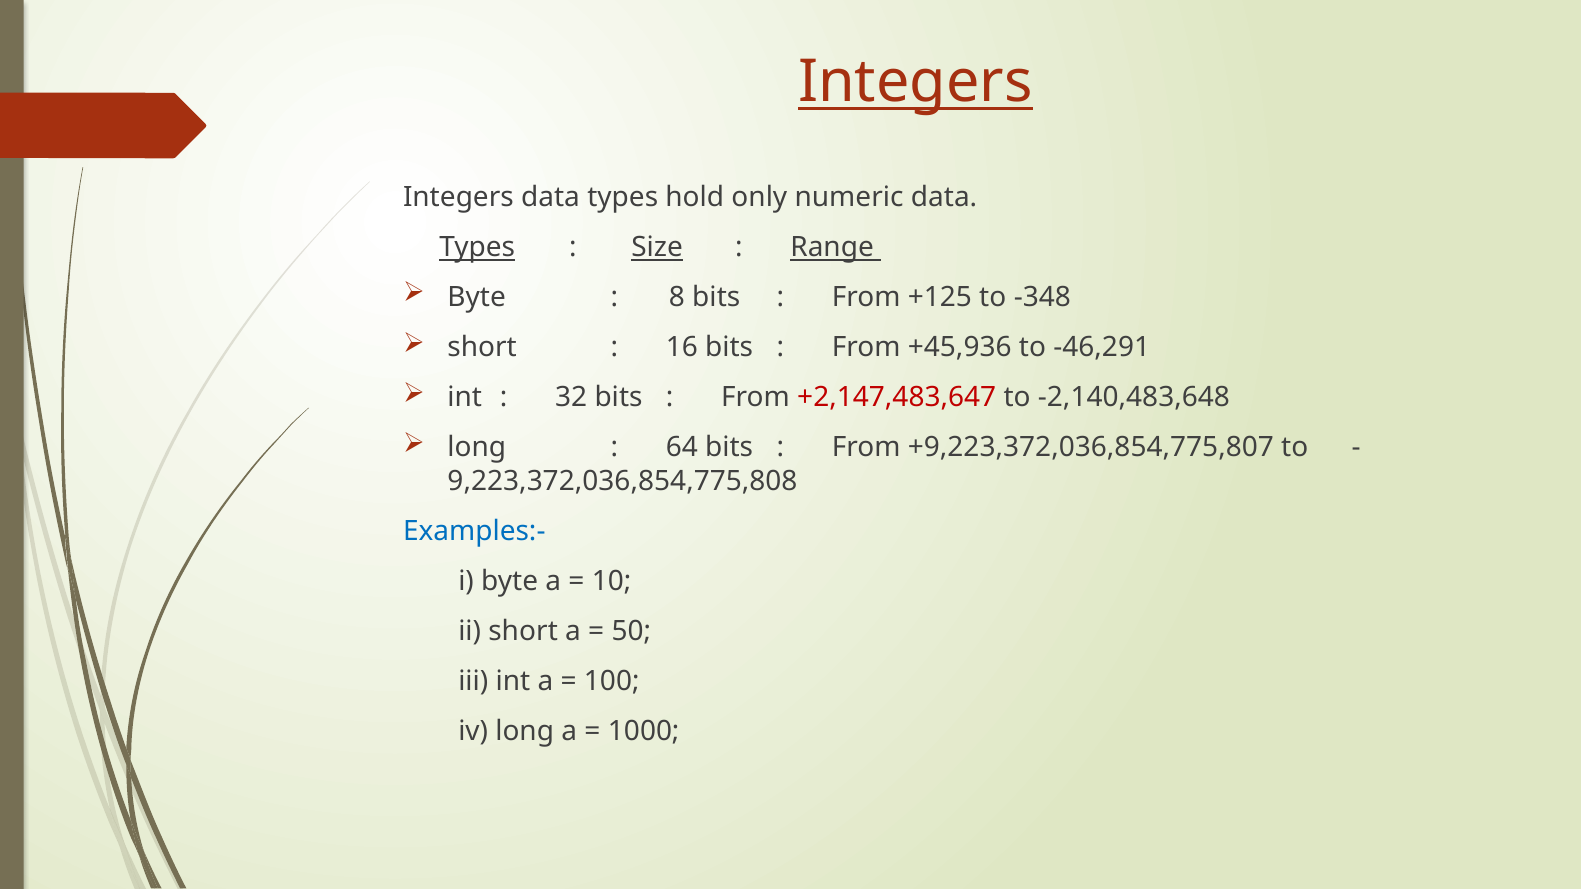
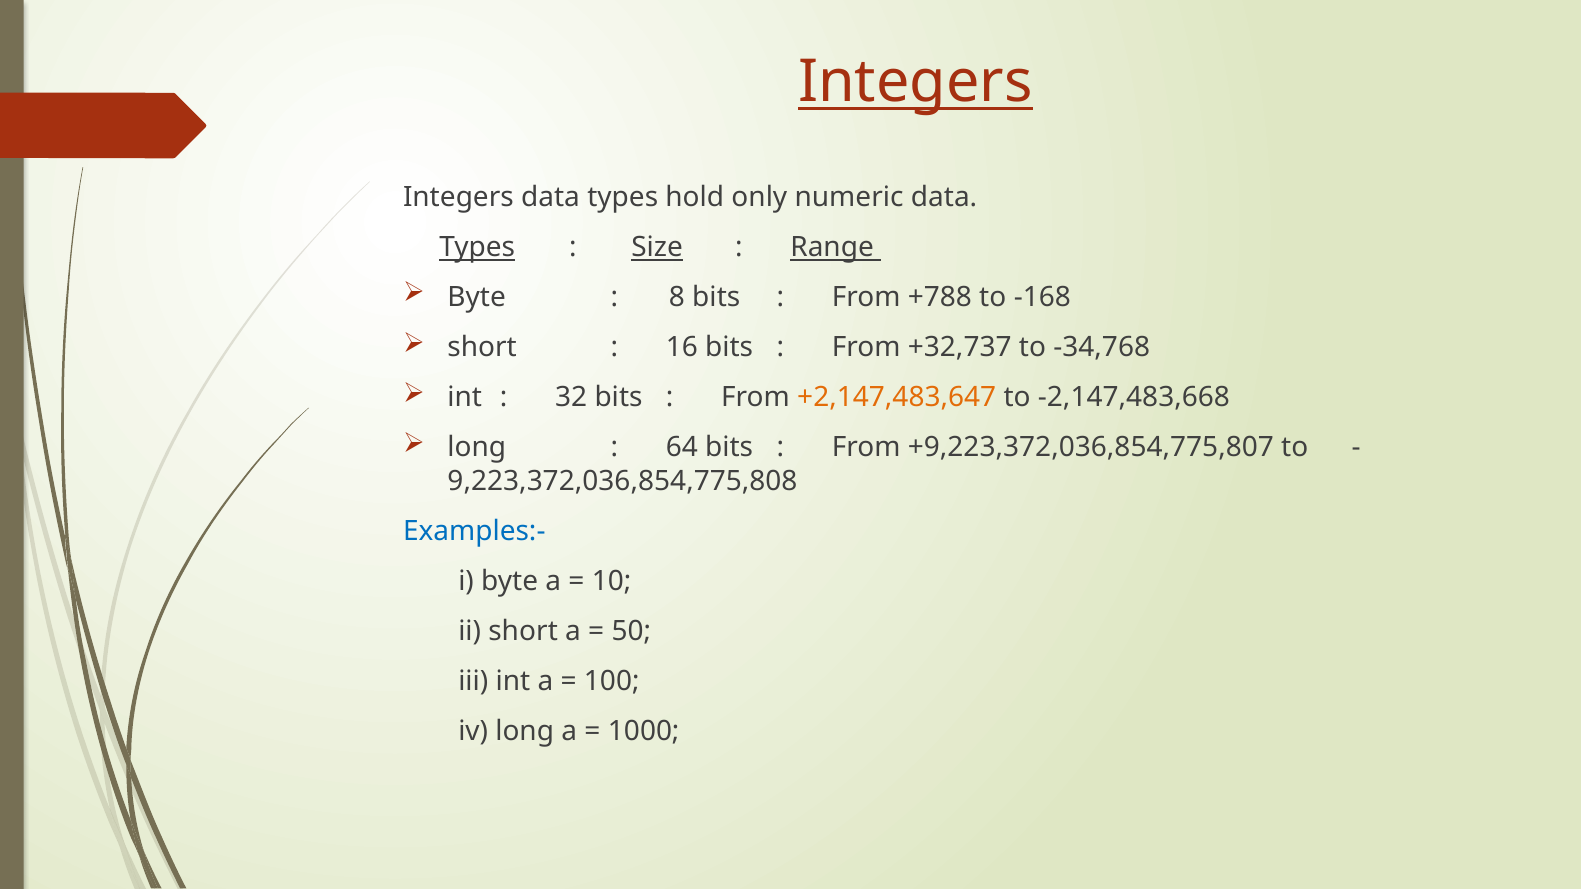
+125: +125 -> +788
-348: -348 -> -168
+45,936: +45,936 -> +32,737
-46,291: -46,291 -> -34,768
+2,147,483,647 colour: red -> orange
-2,140,483,648: -2,140,483,648 -> -2,147,483,668
